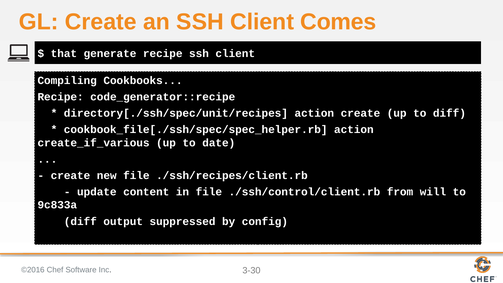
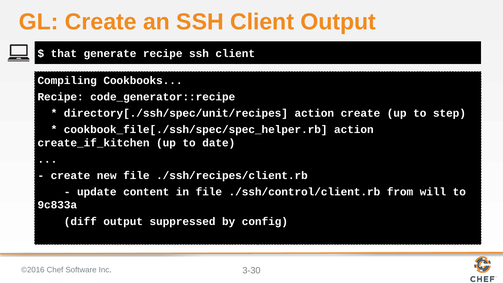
Client Comes: Comes -> Output
to diff: diff -> step
create_if_various: create_if_various -> create_if_kitchen
